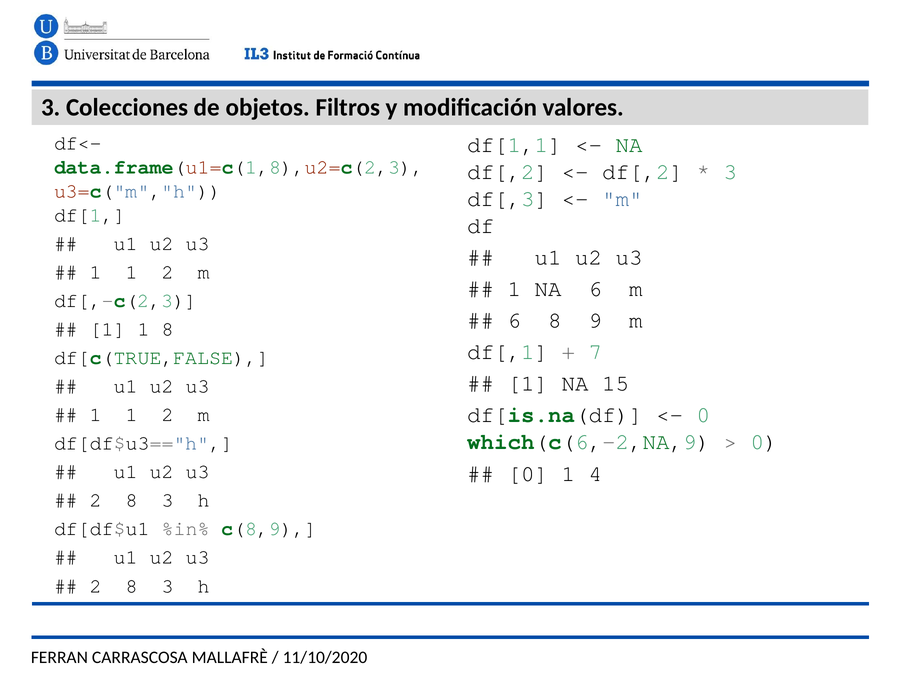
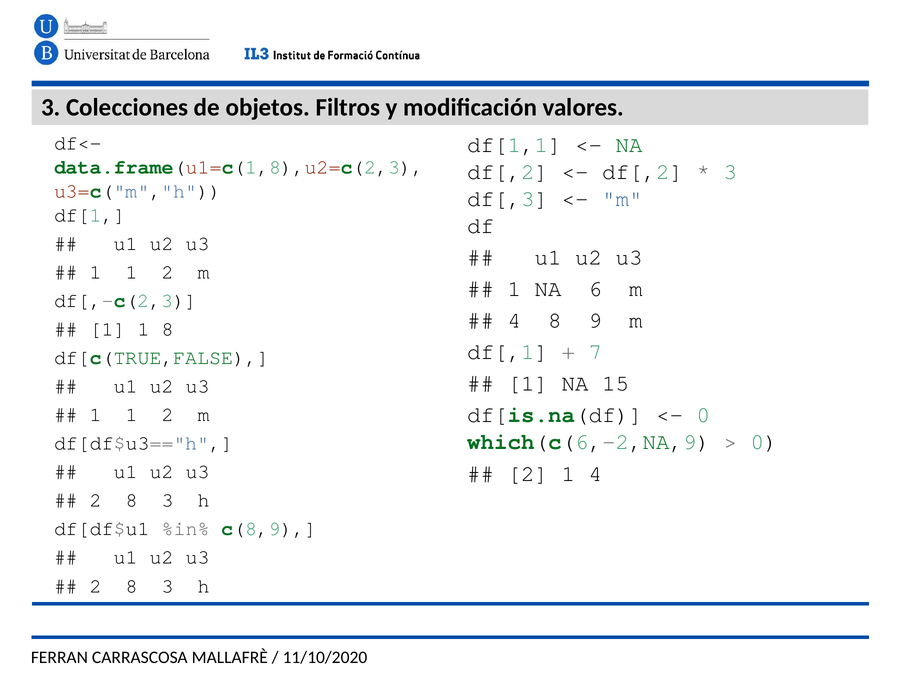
6 at (514, 320): 6 -> 4
0 at (528, 473): 0 -> 2
